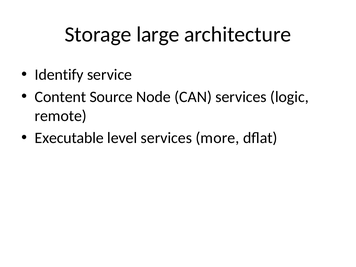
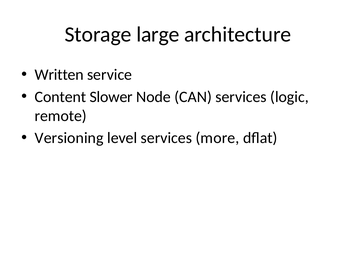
Identify: Identify -> Written
Source: Source -> Slower
Executable: Executable -> Versioning
